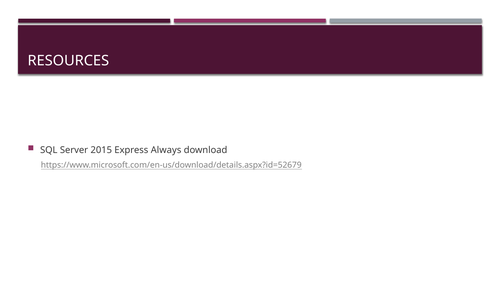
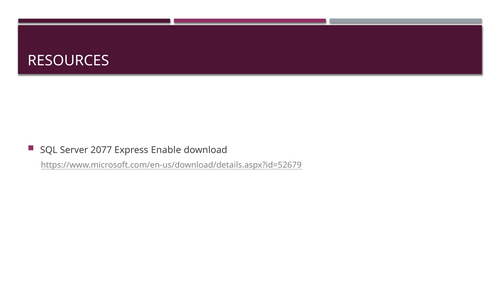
2015: 2015 -> 2077
Always: Always -> Enable
